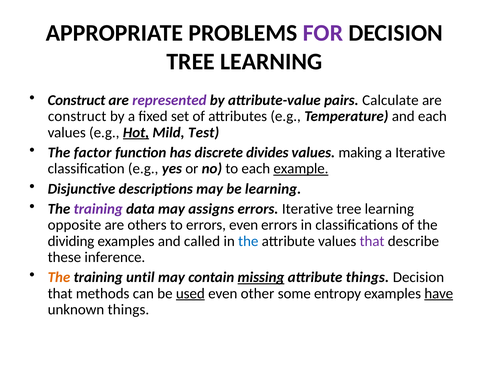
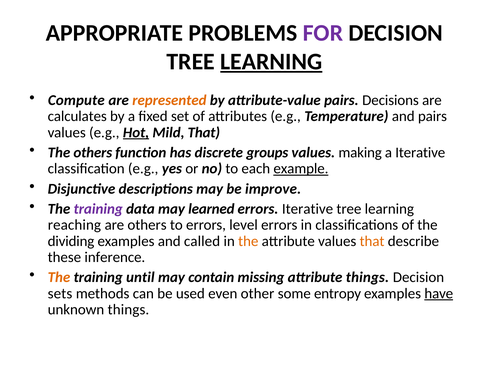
LEARNING at (271, 62) underline: none -> present
Construct at (76, 100): Construct -> Compute
represented colour: purple -> orange
Calculate: Calculate -> Decisions
construct at (77, 116): construct -> calculates
and each: each -> pairs
Mild Test: Test -> That
The factor: factor -> others
divides: divides -> groups
be learning: learning -> improve
assigns: assigns -> learned
opposite: opposite -> reaching
errors even: even -> level
the at (248, 241) colour: blue -> orange
that at (372, 241) colour: purple -> orange
missing underline: present -> none
that at (60, 293): that -> sets
used underline: present -> none
